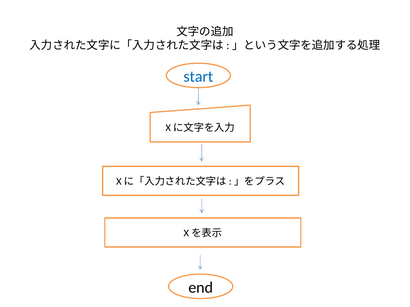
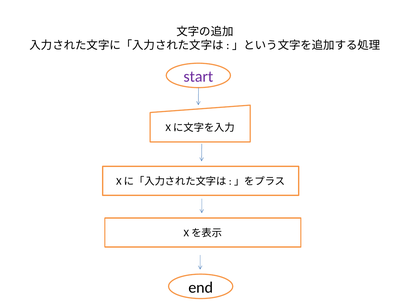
start colour: blue -> purple
